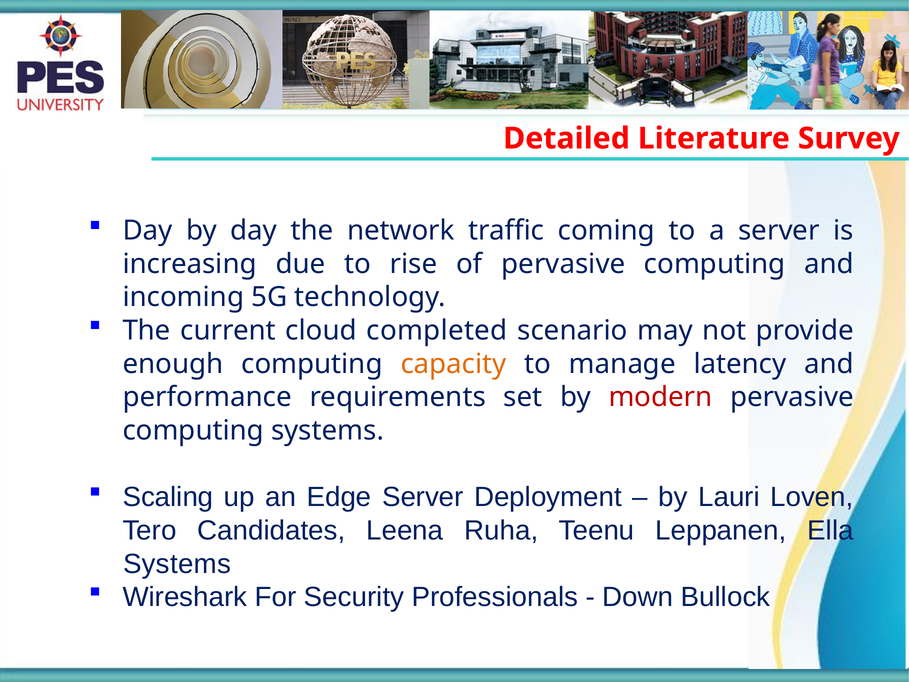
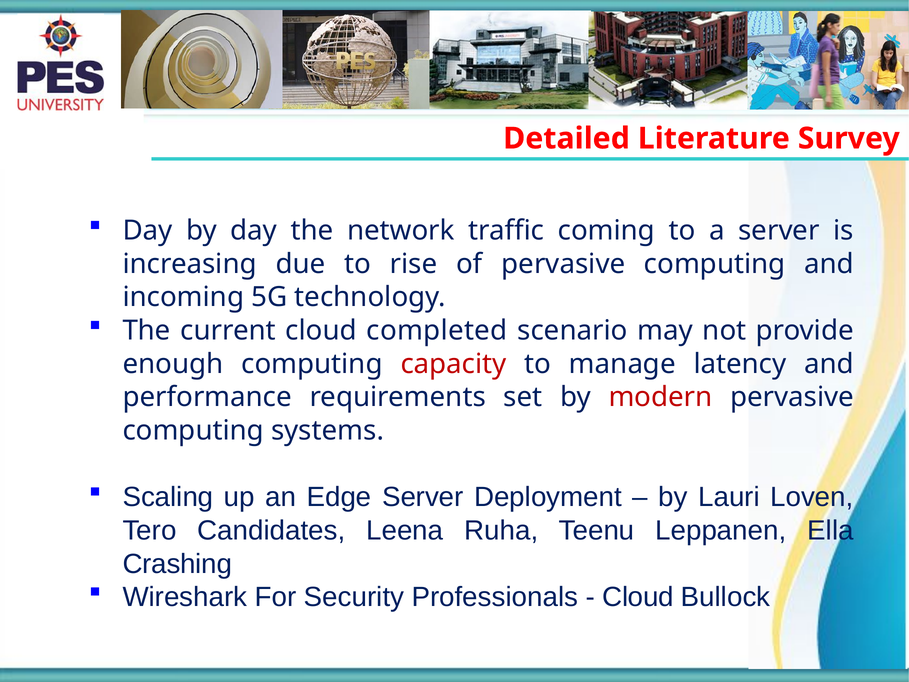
capacity colour: orange -> red
Systems at (177, 564): Systems -> Crashing
Down at (638, 597): Down -> Cloud
